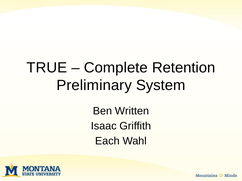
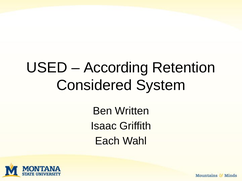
TRUE: TRUE -> USED
Complete: Complete -> According
Preliminary: Preliminary -> Considered
